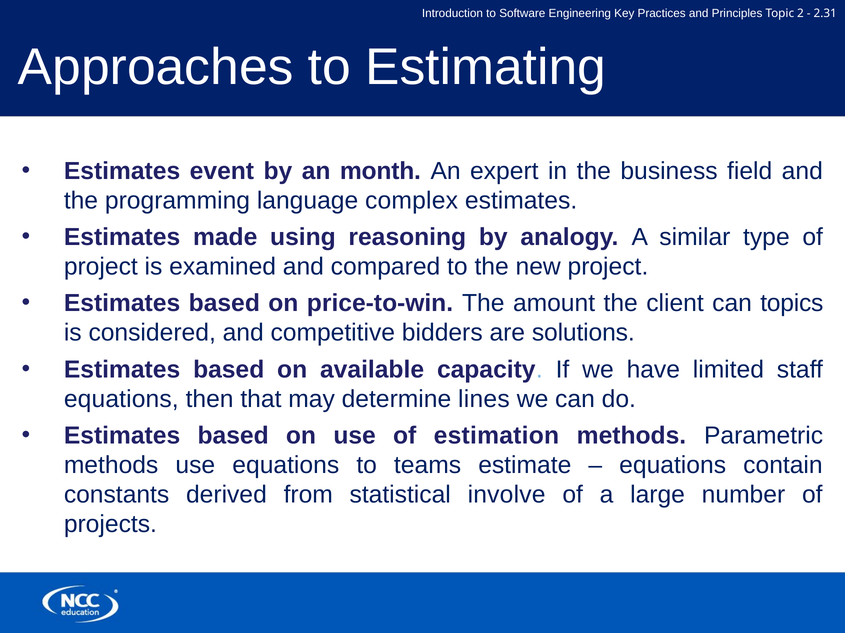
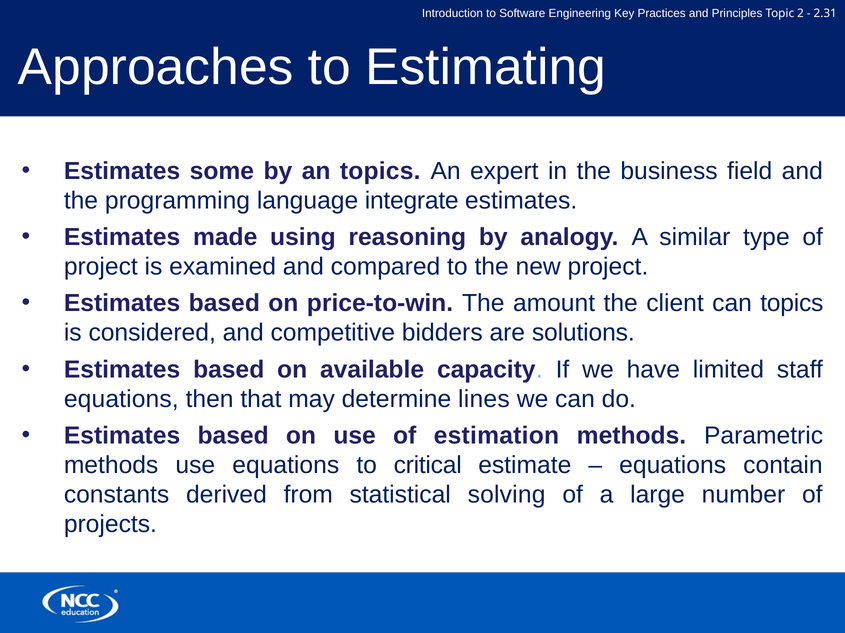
event: event -> some
an month: month -> topics
complex: complex -> integrate
teams: teams -> critical
involve: involve -> solving
